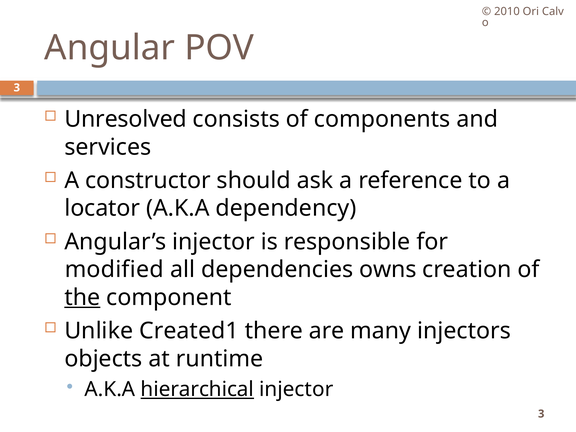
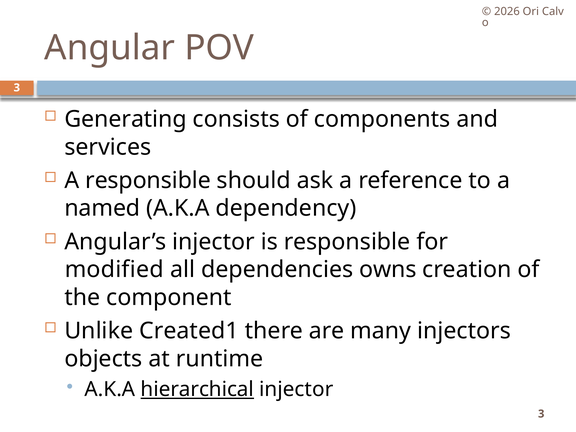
2010: 2010 -> 2026
Unresolved: Unresolved -> Generating
A constructor: constructor -> responsible
locator: locator -> named
the underline: present -> none
